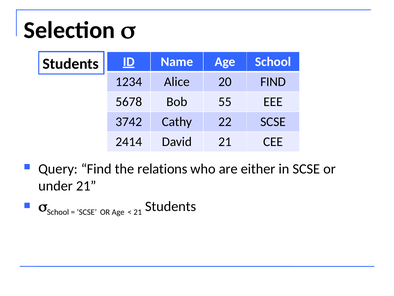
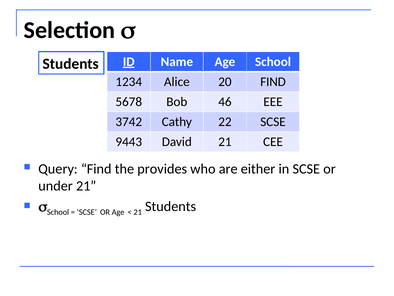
55: 55 -> 46
2414: 2414 -> 9443
relations: relations -> provides
